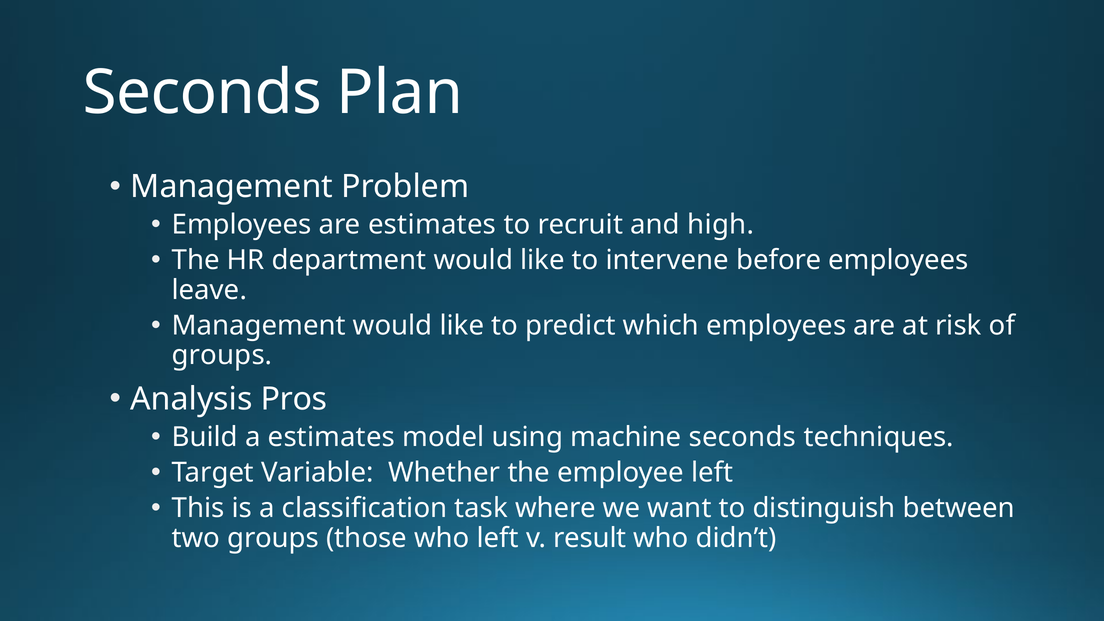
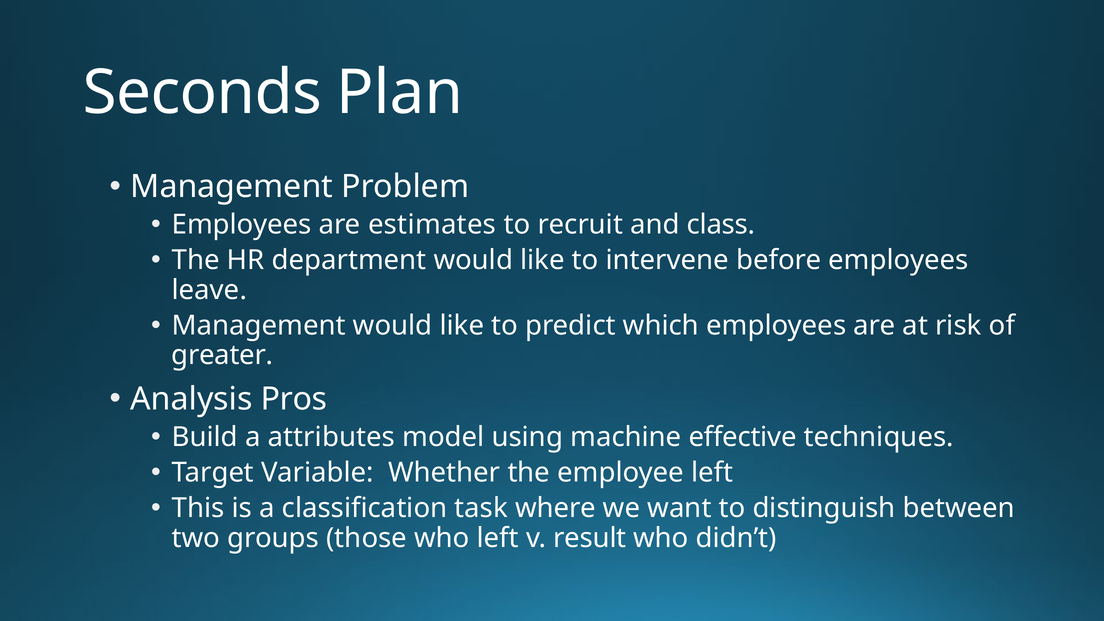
high: high -> class
groups at (222, 355): groups -> greater
a estimates: estimates -> attributes
machine seconds: seconds -> effective
